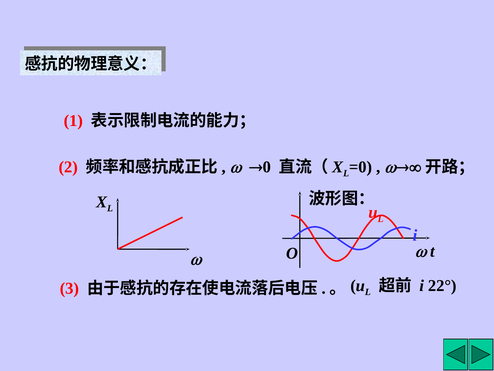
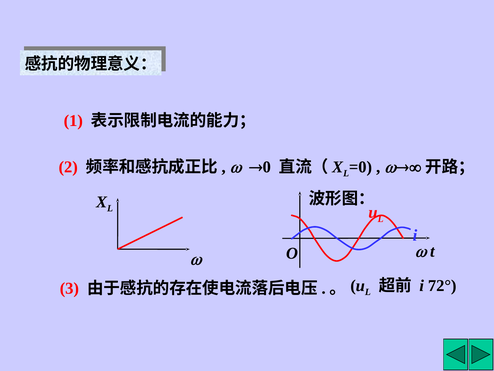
22°: 22° -> 72°
